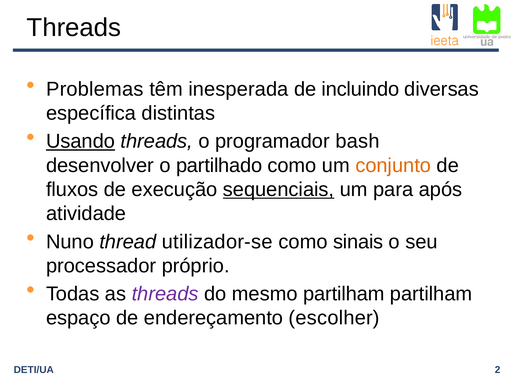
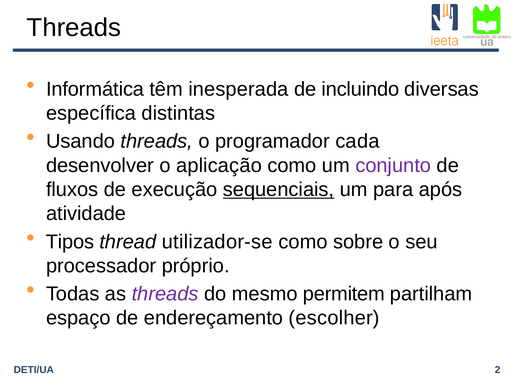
Problemas: Problemas -> Informática
Usando underline: present -> none
bash: bash -> cada
partilhado: partilhado -> aplicação
conjunto colour: orange -> purple
Nuno: Nuno -> Tipos
sinais: sinais -> sobre
mesmo partilham: partilham -> permitem
